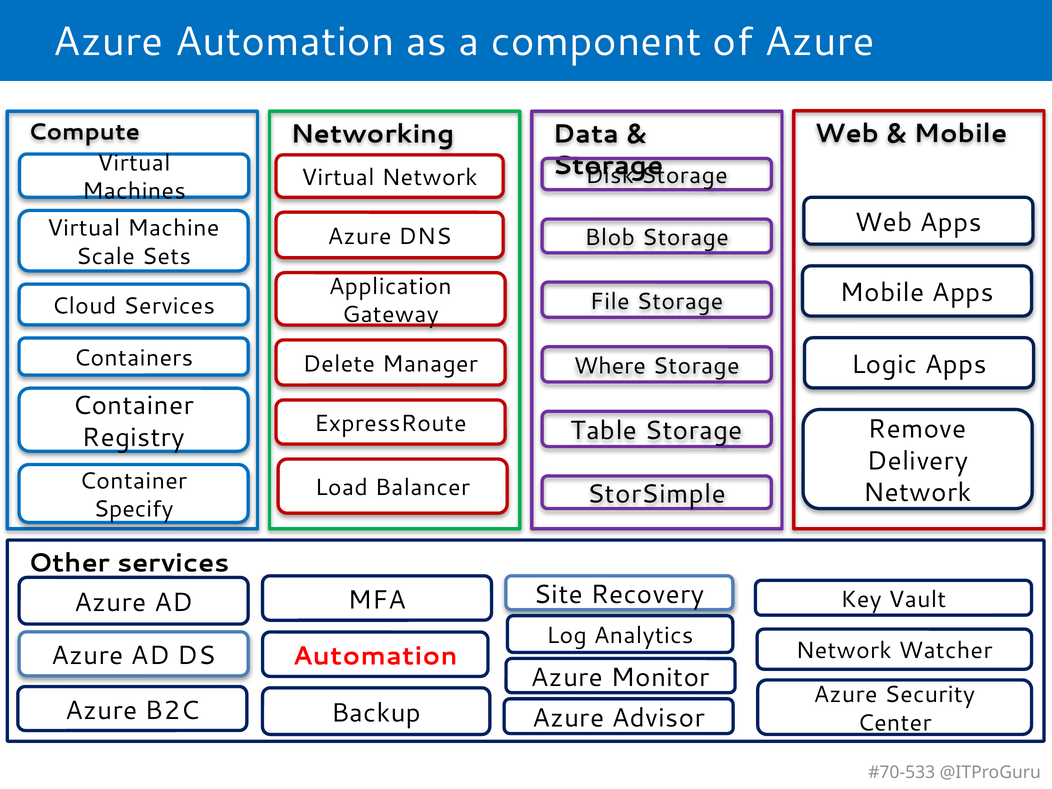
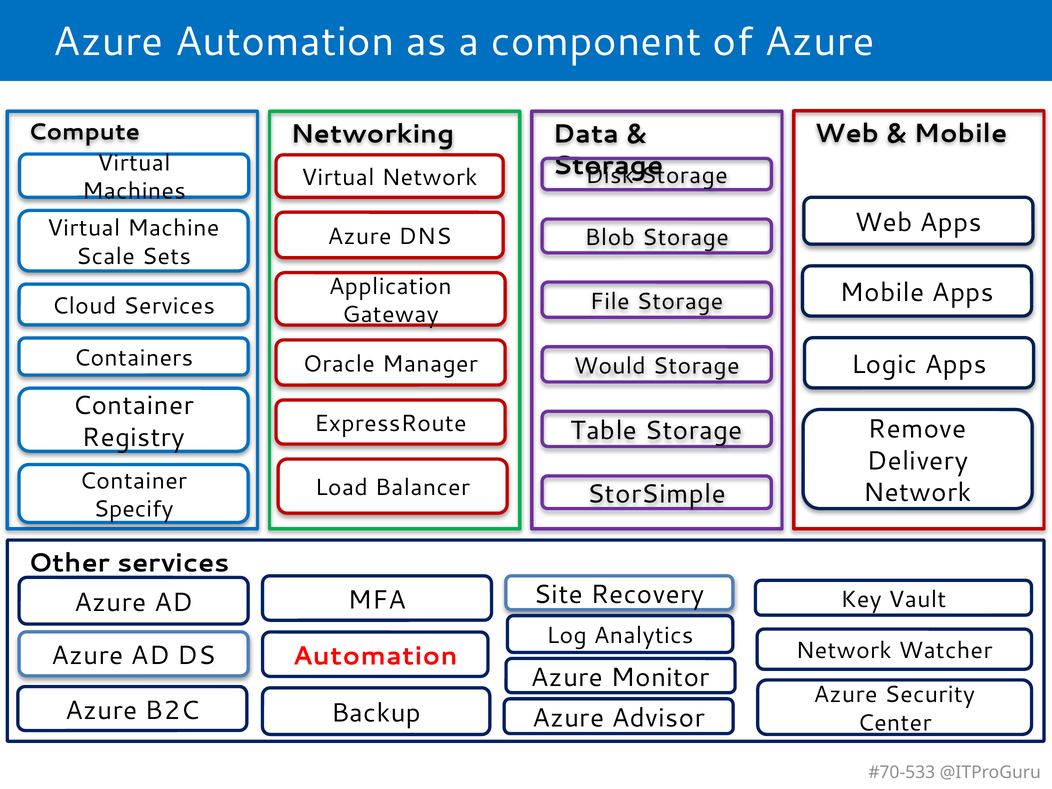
Delete: Delete -> Oracle
Where: Where -> Would
